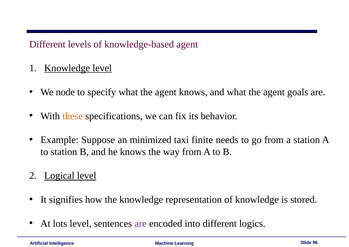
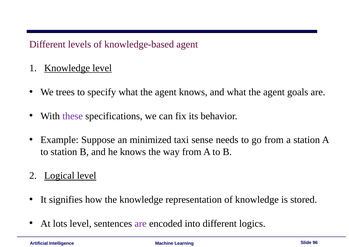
node: node -> trees
these colour: orange -> purple
finite: finite -> sense
